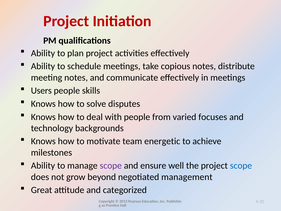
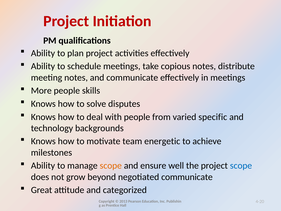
Users: Users -> More
focuses: focuses -> specific
scope at (111, 165) colour: purple -> orange
negotiated management: management -> communicate
